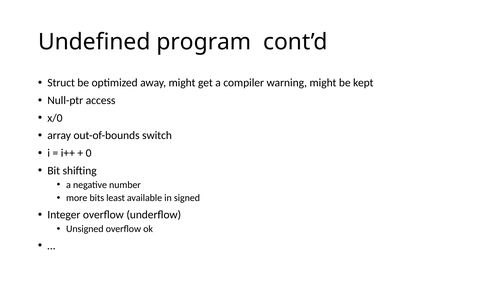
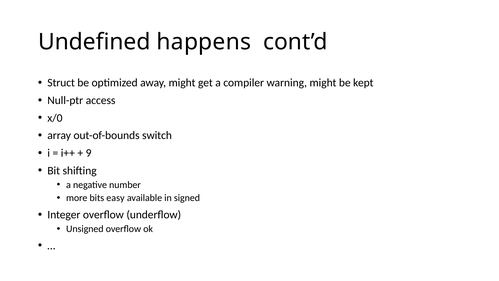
program: program -> happens
0: 0 -> 9
least: least -> easy
